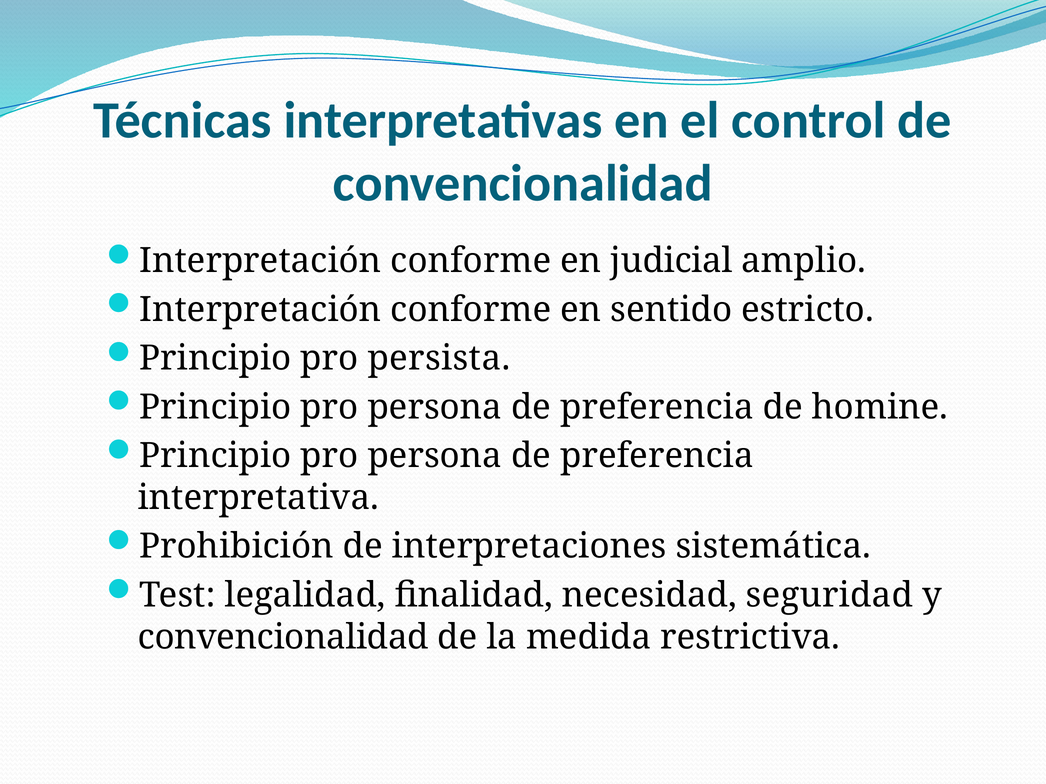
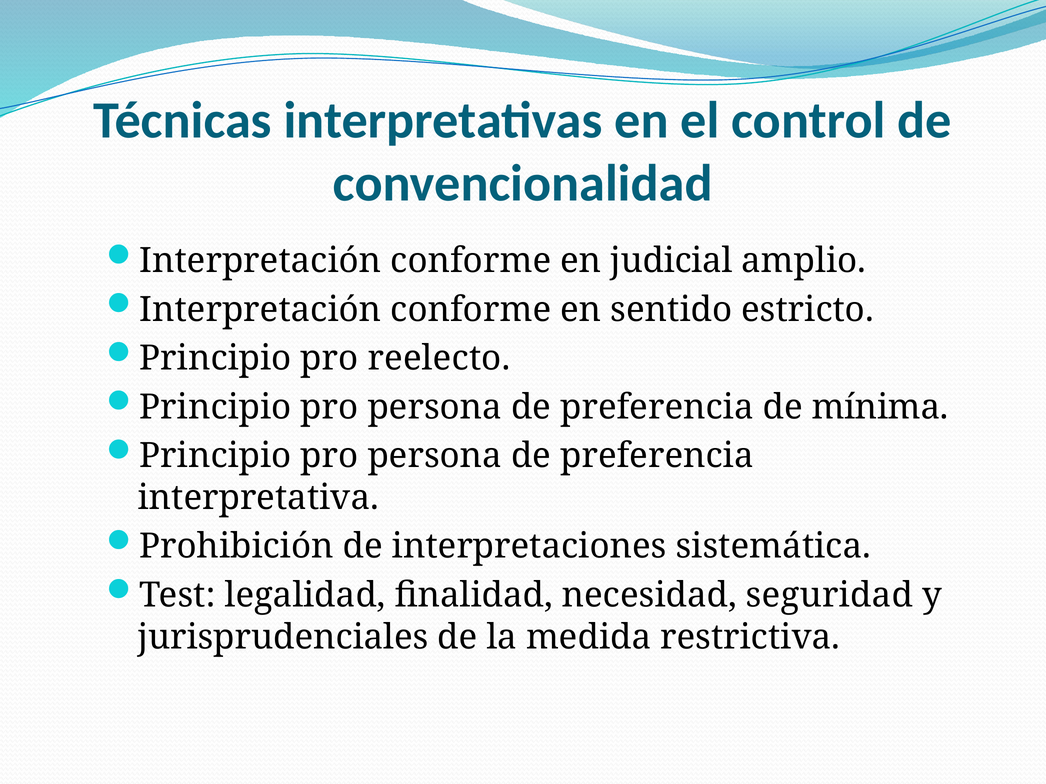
persista: persista -> reelecto
homine: homine -> mínima
convencionalidad at (283, 637): convencionalidad -> jurisprudenciales
